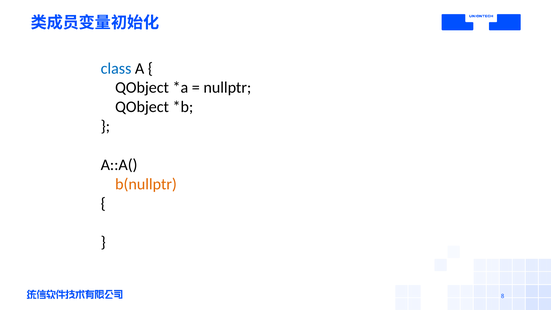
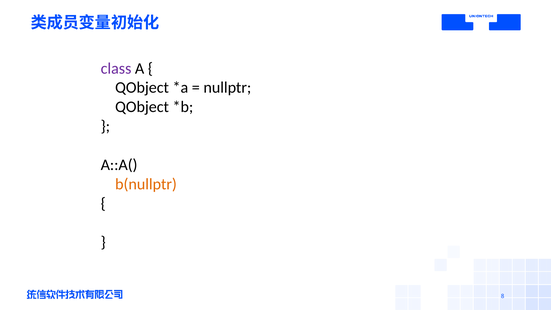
class colour: blue -> purple
